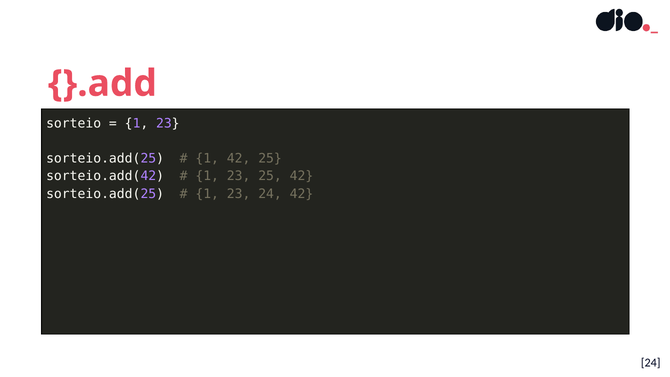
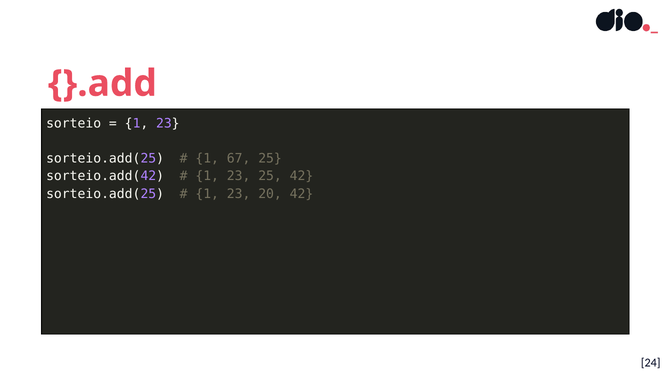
1 42: 42 -> 67
23 24: 24 -> 20
